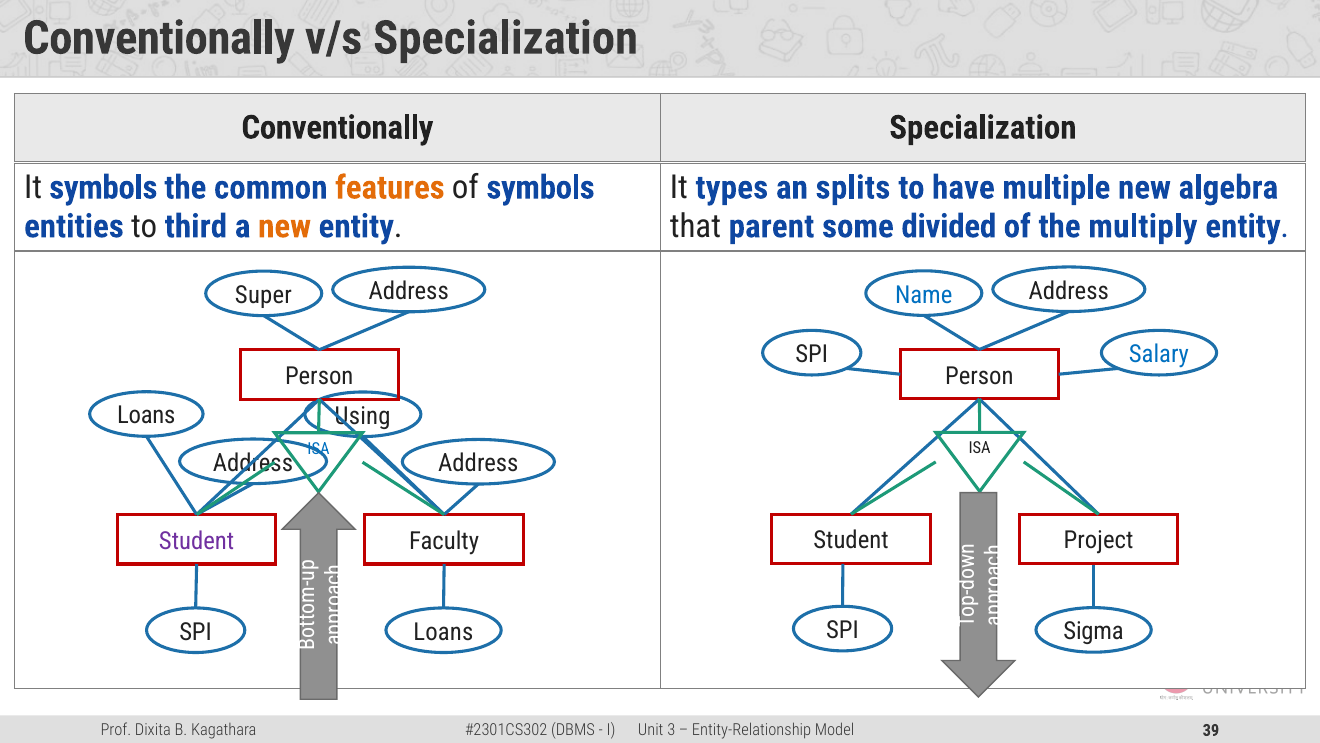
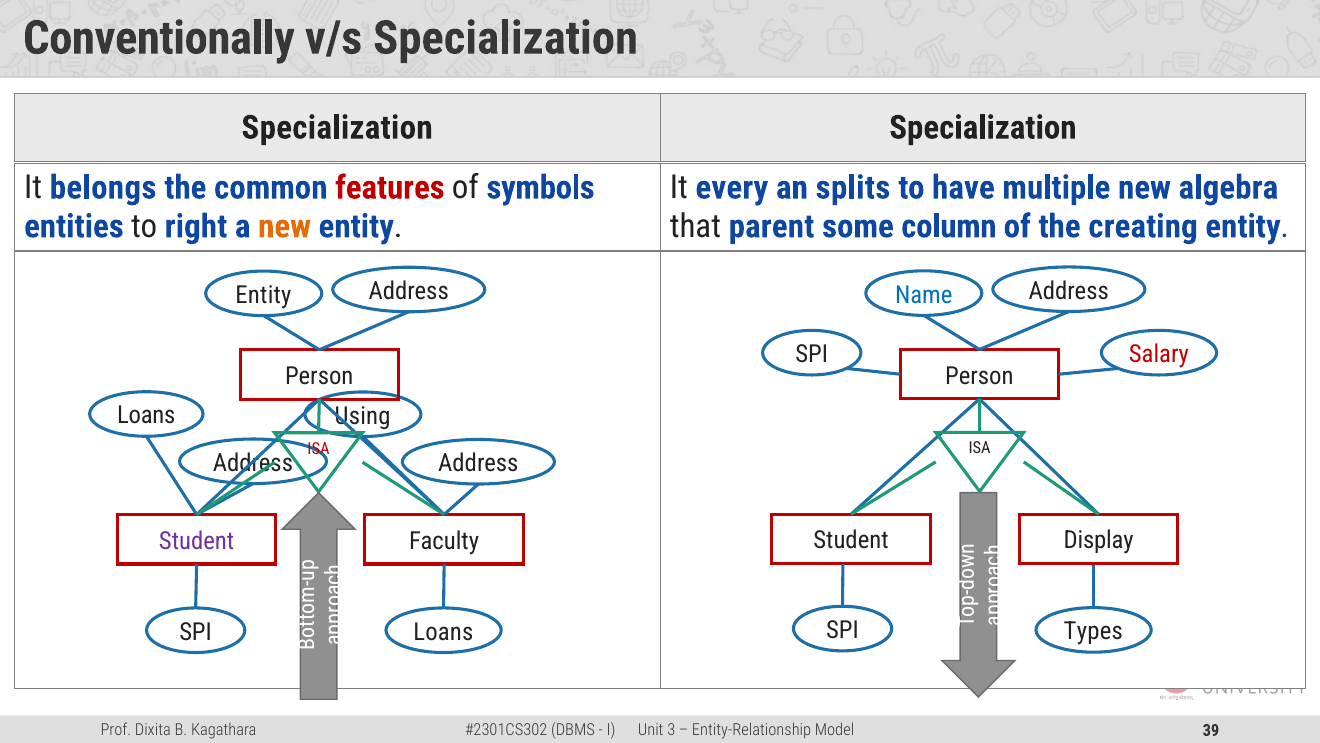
Conventionally at (337, 128): Conventionally -> Specialization
It symbols: symbols -> belongs
features colour: orange -> red
types: types -> every
divided: divided -> column
multiply: multiply -> creating
third: third -> right
Super at (263, 295): Super -> Entity
Salary colour: blue -> red
ISA at (318, 448) colour: blue -> red
Project: Project -> Display
Sigma: Sigma -> Types
